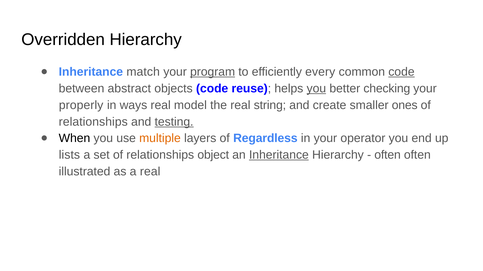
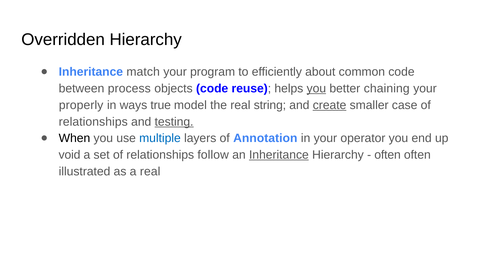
program underline: present -> none
every: every -> about
code at (401, 72) underline: present -> none
abstract: abstract -> process
checking: checking -> chaining
ways real: real -> true
create underline: none -> present
ones: ones -> case
multiple colour: orange -> blue
Regardless: Regardless -> Annotation
lists: lists -> void
object: object -> follow
